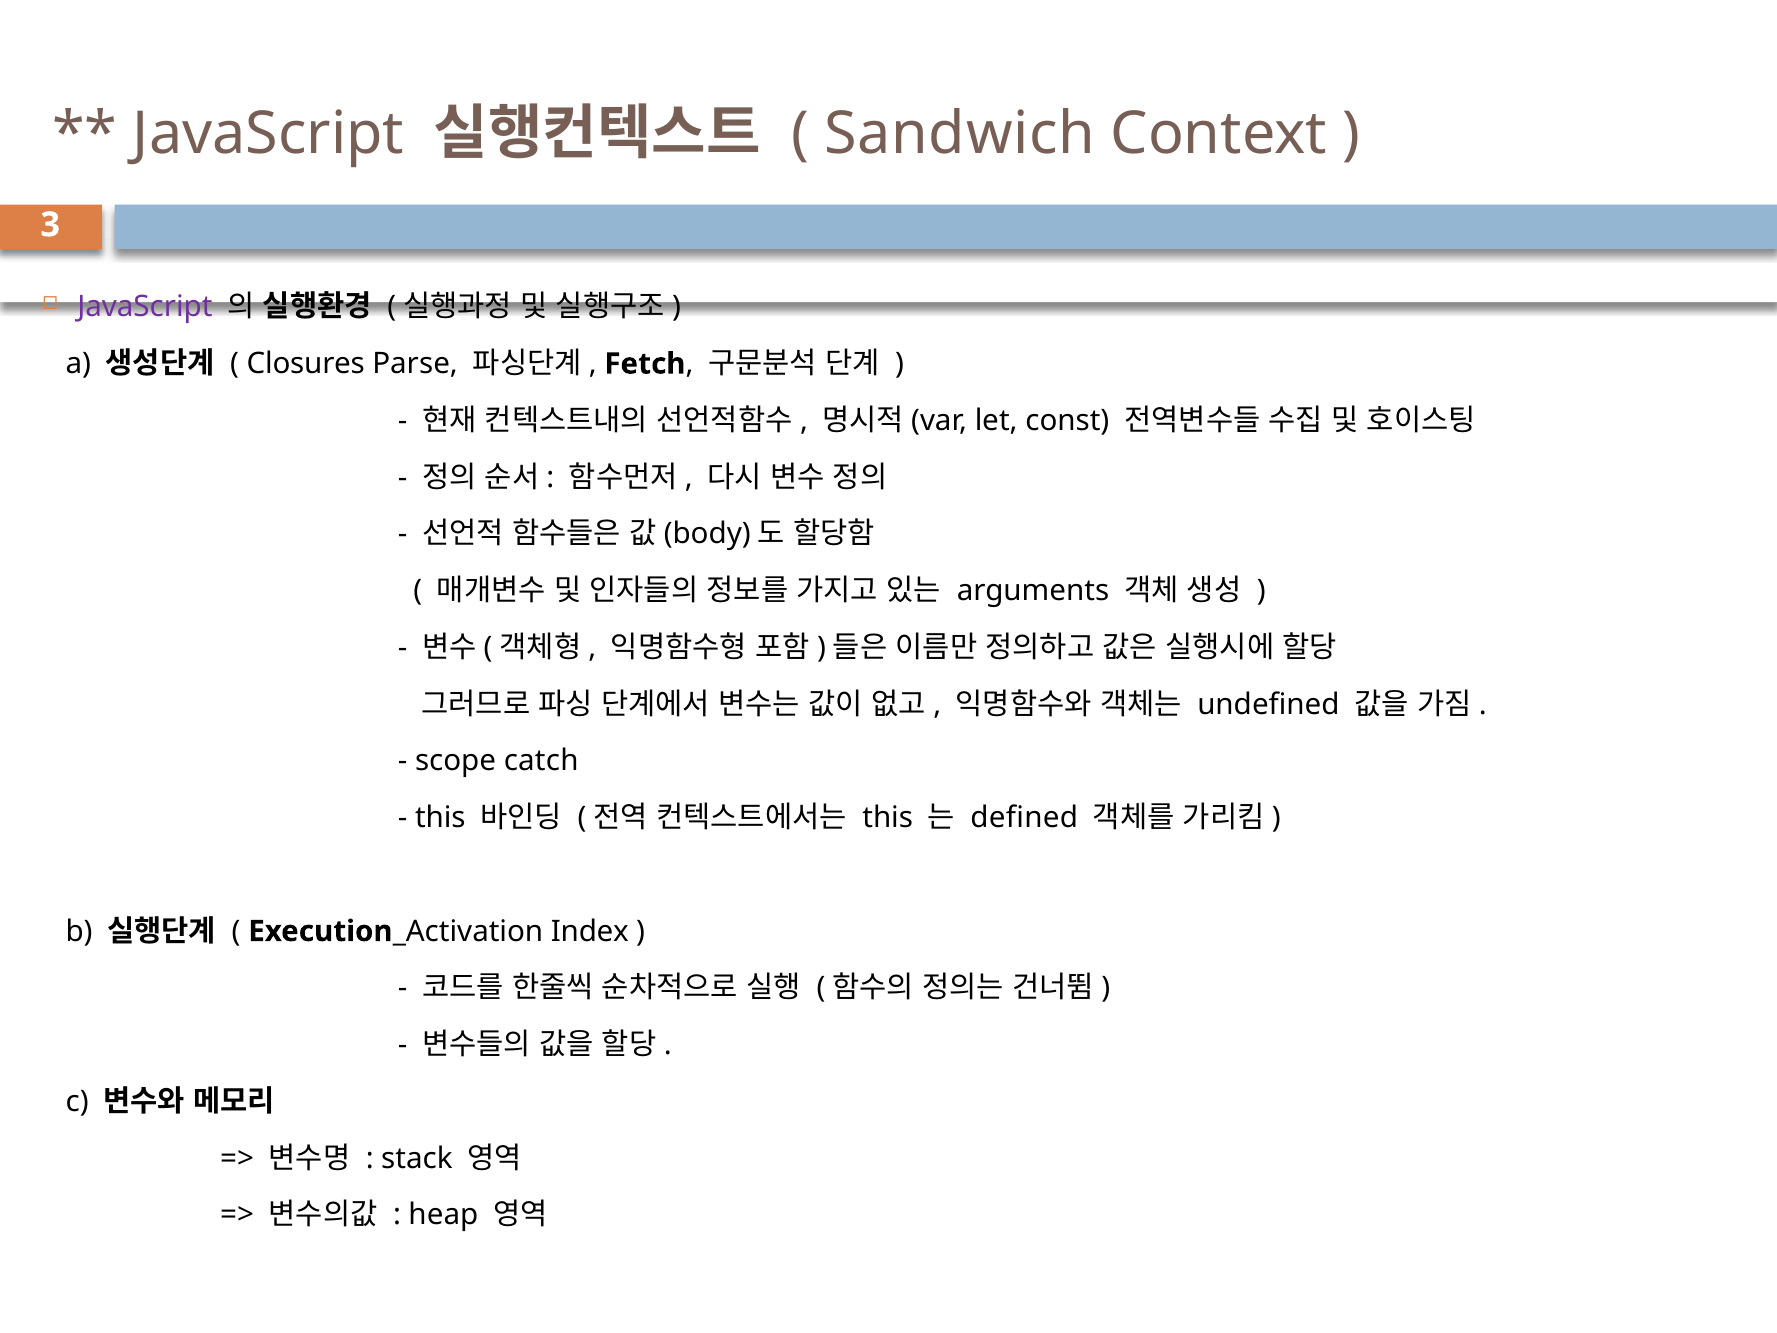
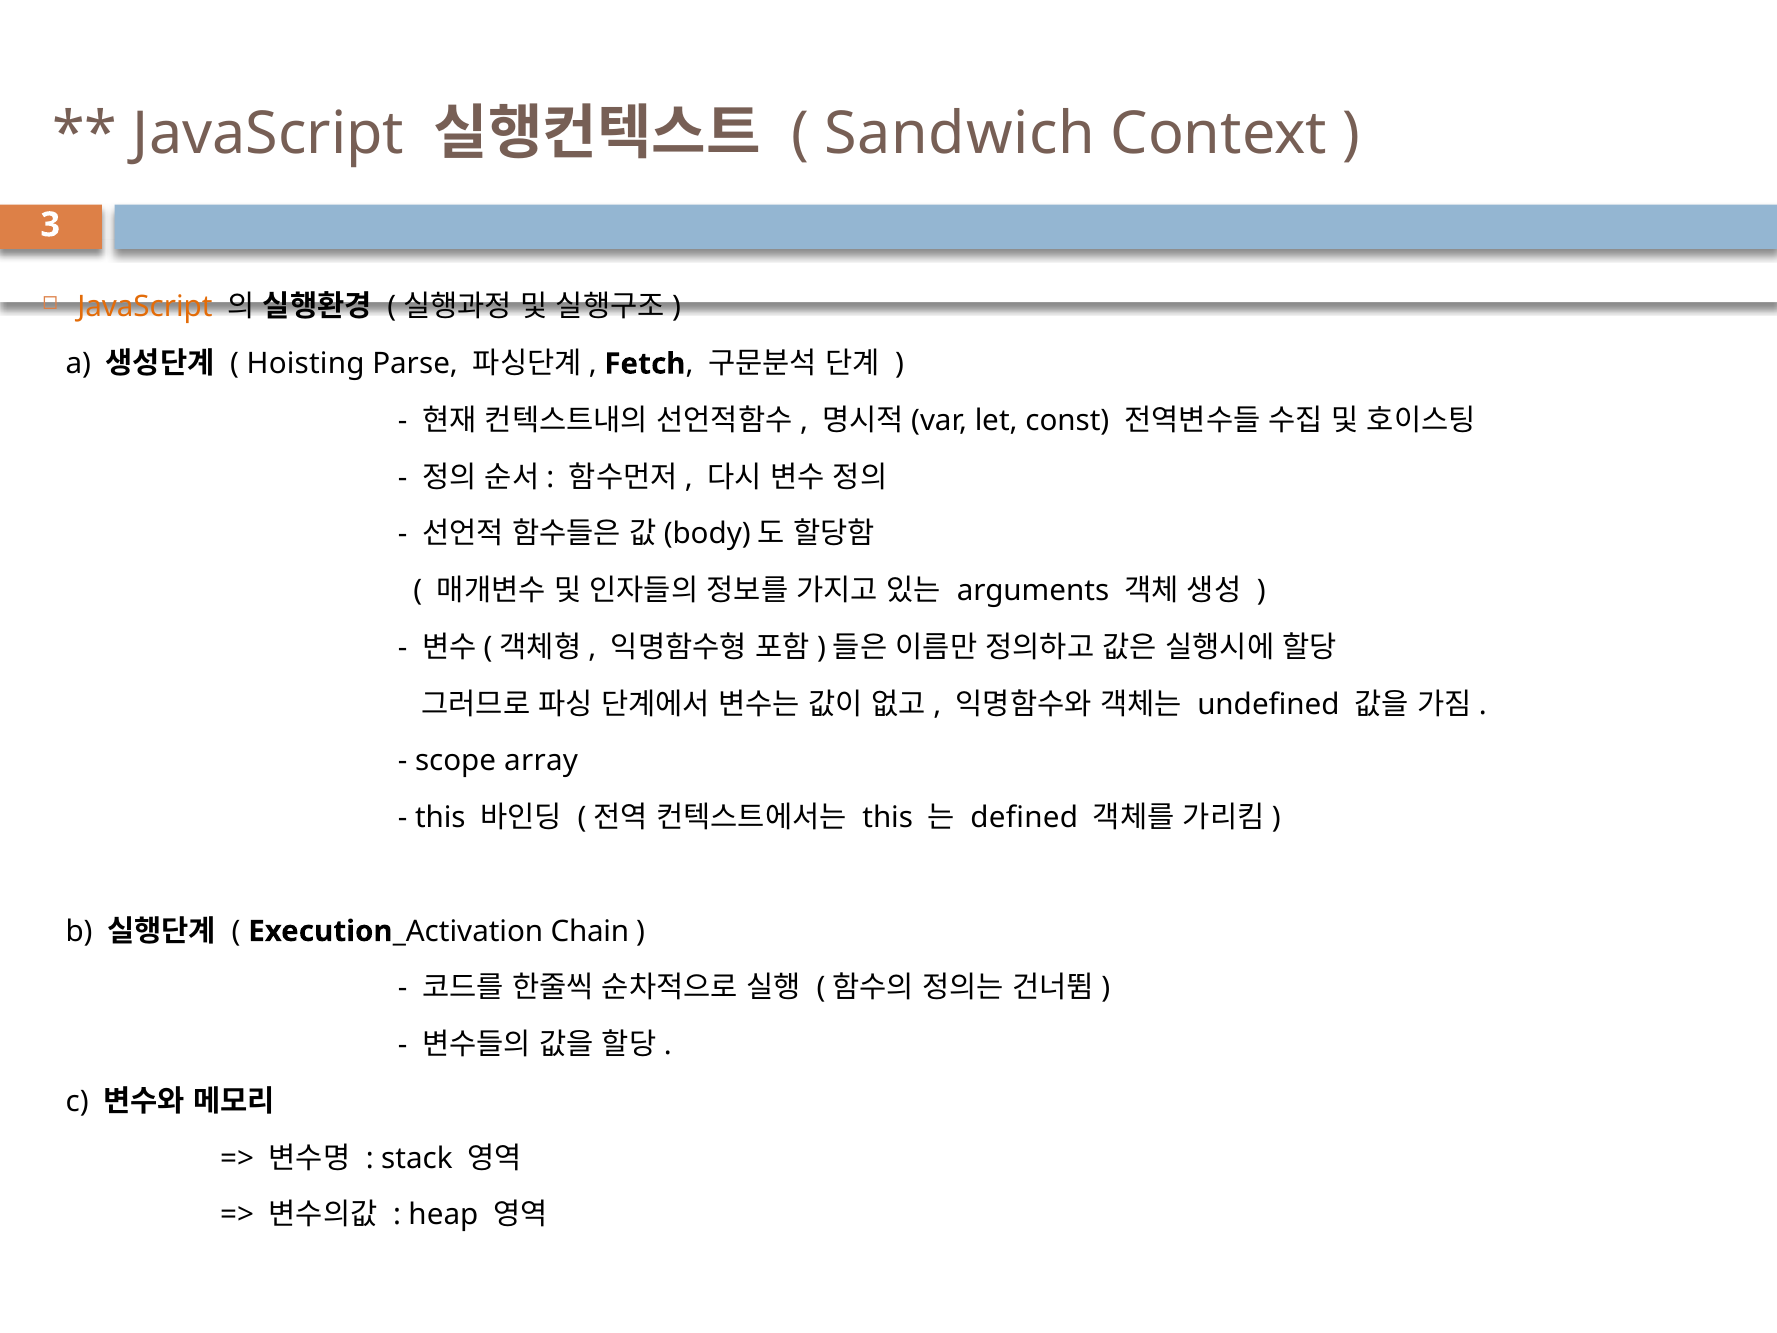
JavaScript at (145, 307) colour: purple -> orange
Closures: Closures -> Hoisting
catch: catch -> array
Index: Index -> Chain
